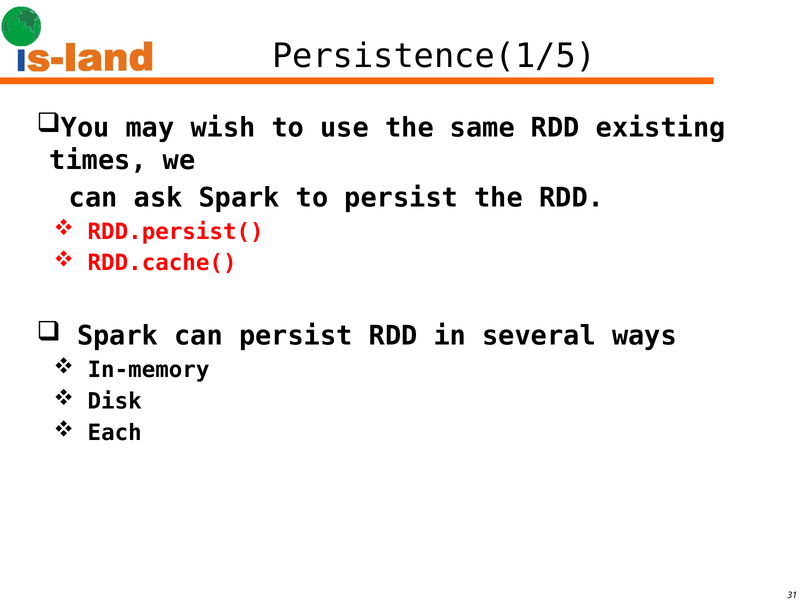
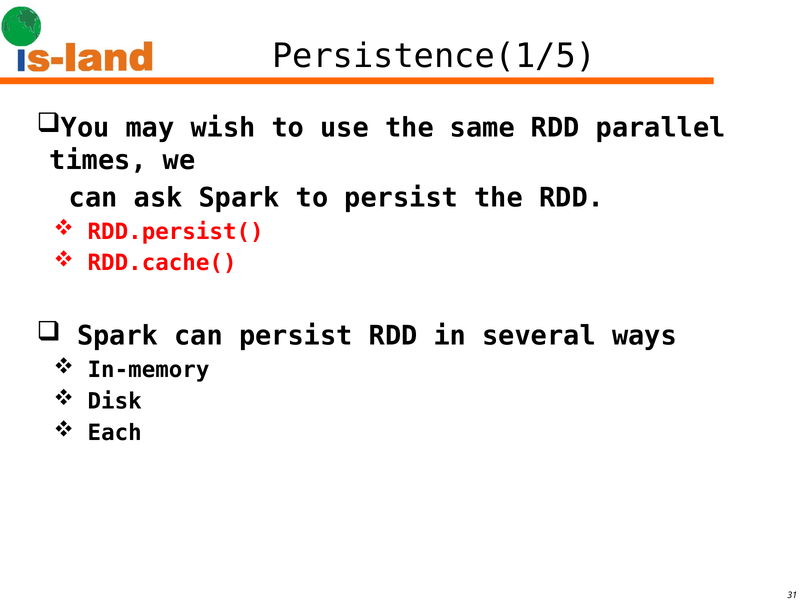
existing: existing -> parallel
